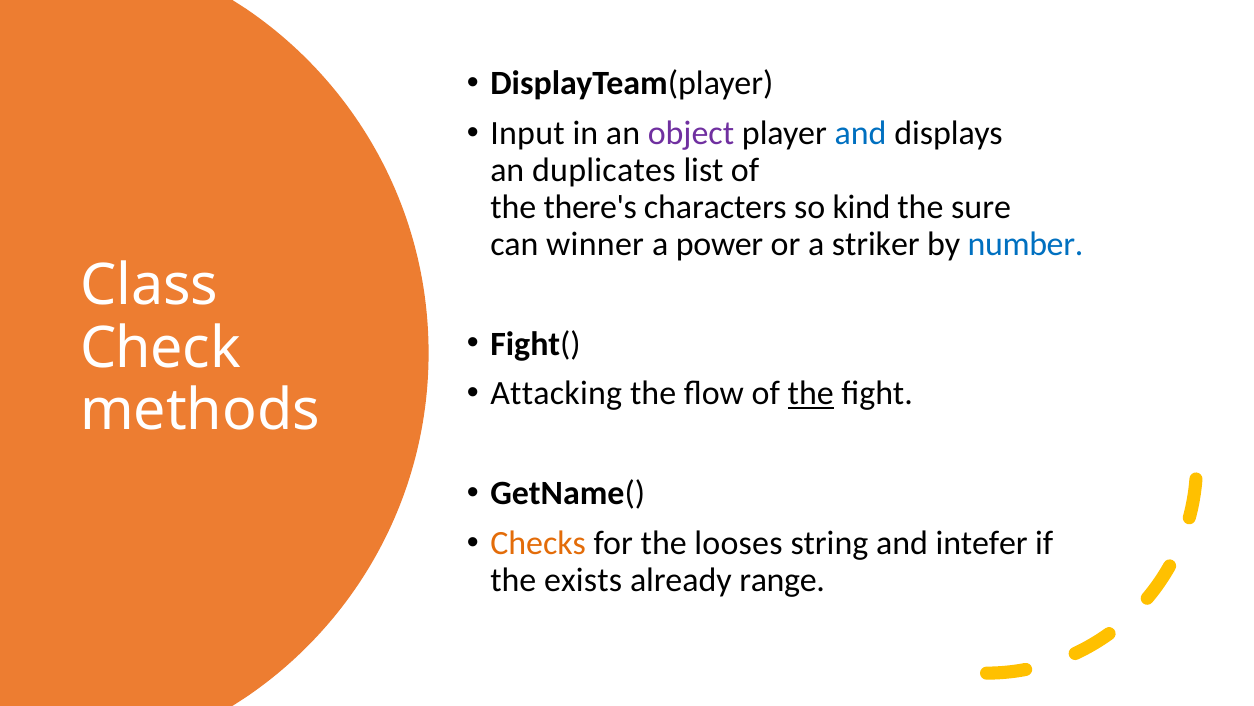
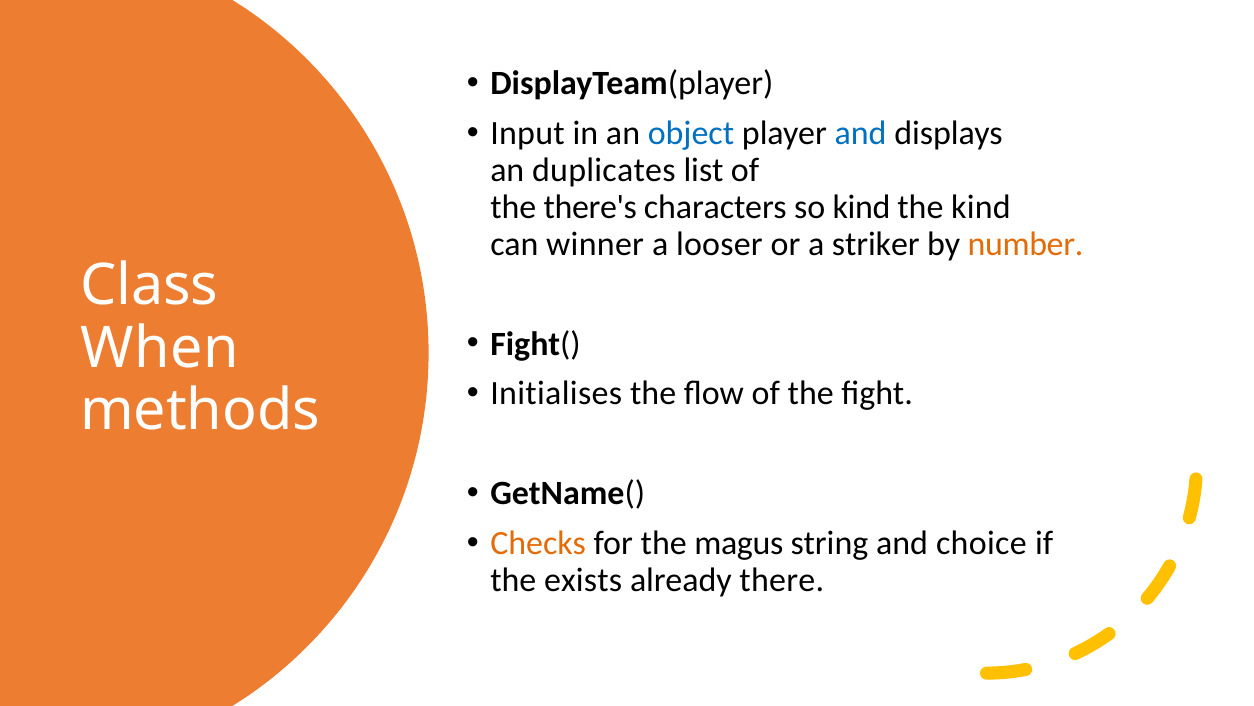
object colour: purple -> blue
the sure: sure -> kind
power: power -> looser
number colour: blue -> orange
Check: Check -> When
Attacking: Attacking -> Initialises
the at (811, 393) underline: present -> none
looses: looses -> magus
intefer: intefer -> choice
range: range -> there
